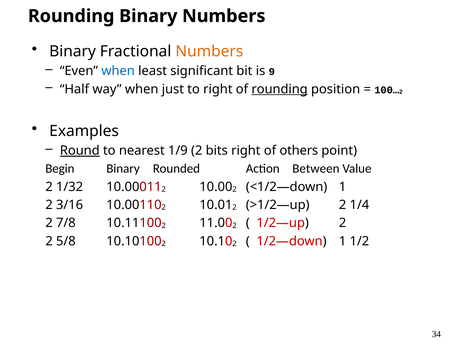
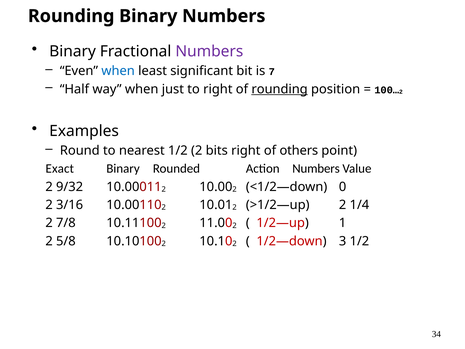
Numbers at (209, 51) colour: orange -> purple
9: 9 -> 7
Round underline: present -> none
nearest 1/9: 1/9 -> 1/2
Begin: Begin -> Exact
Action Between: Between -> Numbers
1/32: 1/32 -> 9/32
<1/2—down 1: 1 -> 0
1/2—up 2: 2 -> 1
1/2—down 1: 1 -> 3
